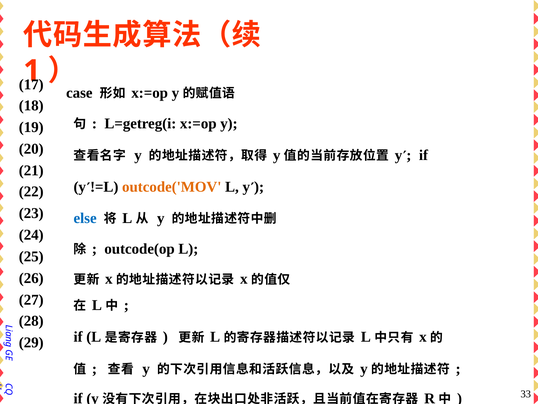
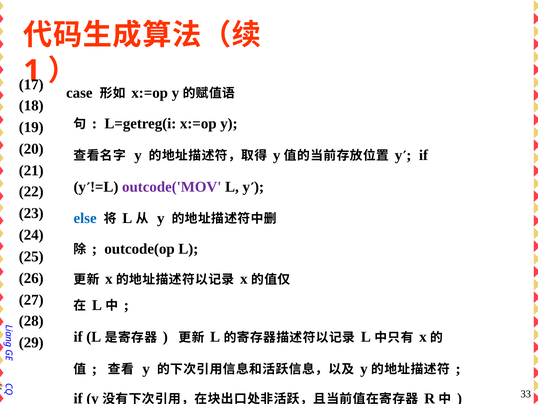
outcode('MOV colour: orange -> purple
